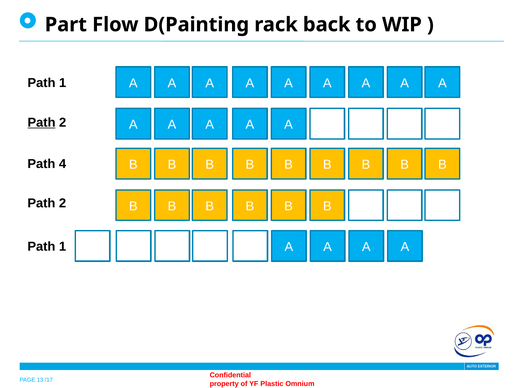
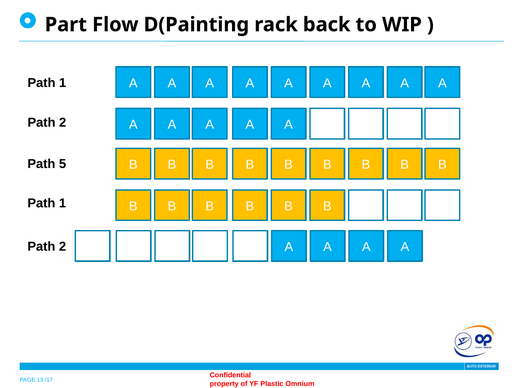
Path at (42, 122) underline: present -> none
4: 4 -> 5
2 at (63, 203): 2 -> 1
1 at (63, 247): 1 -> 2
